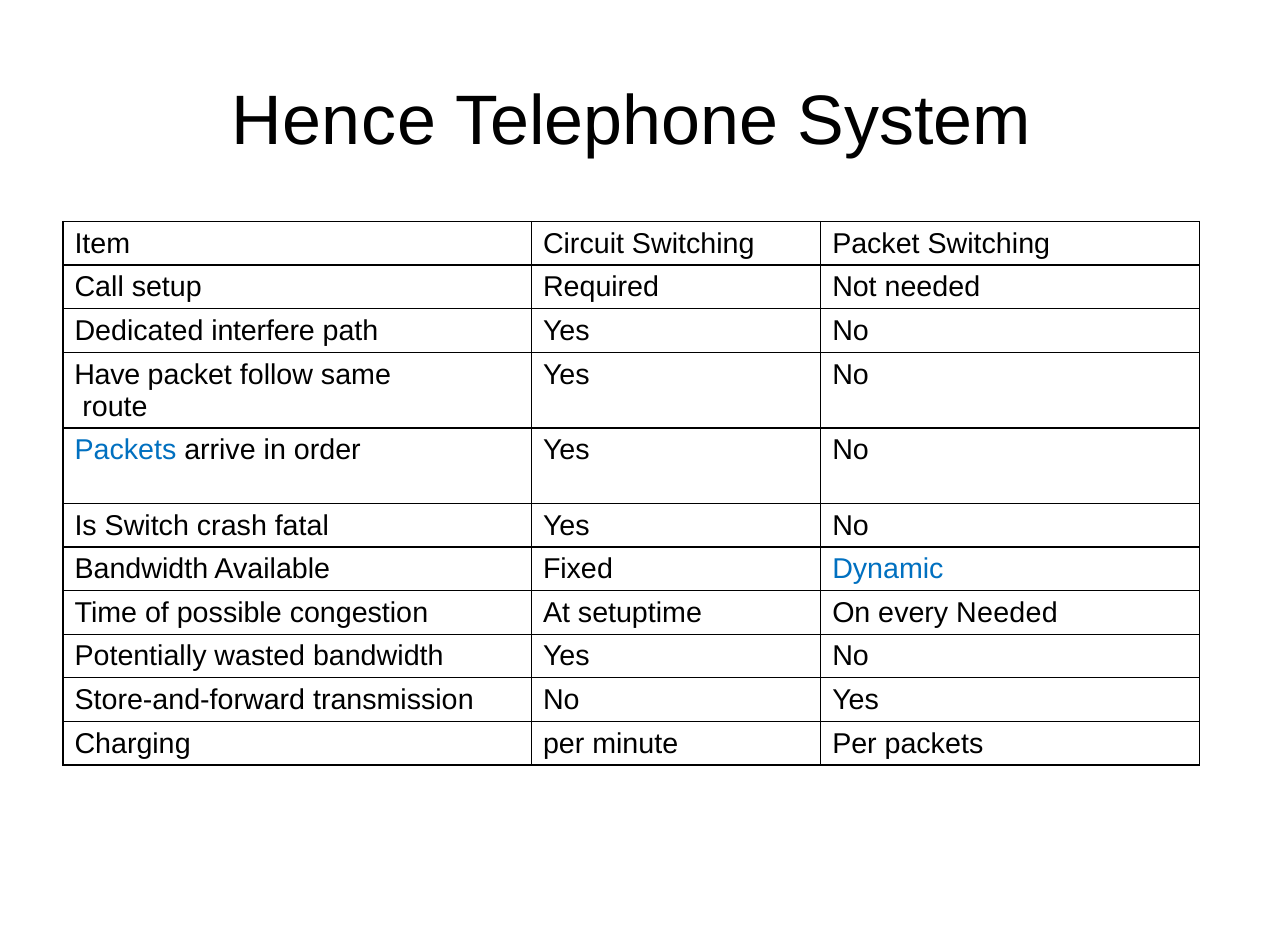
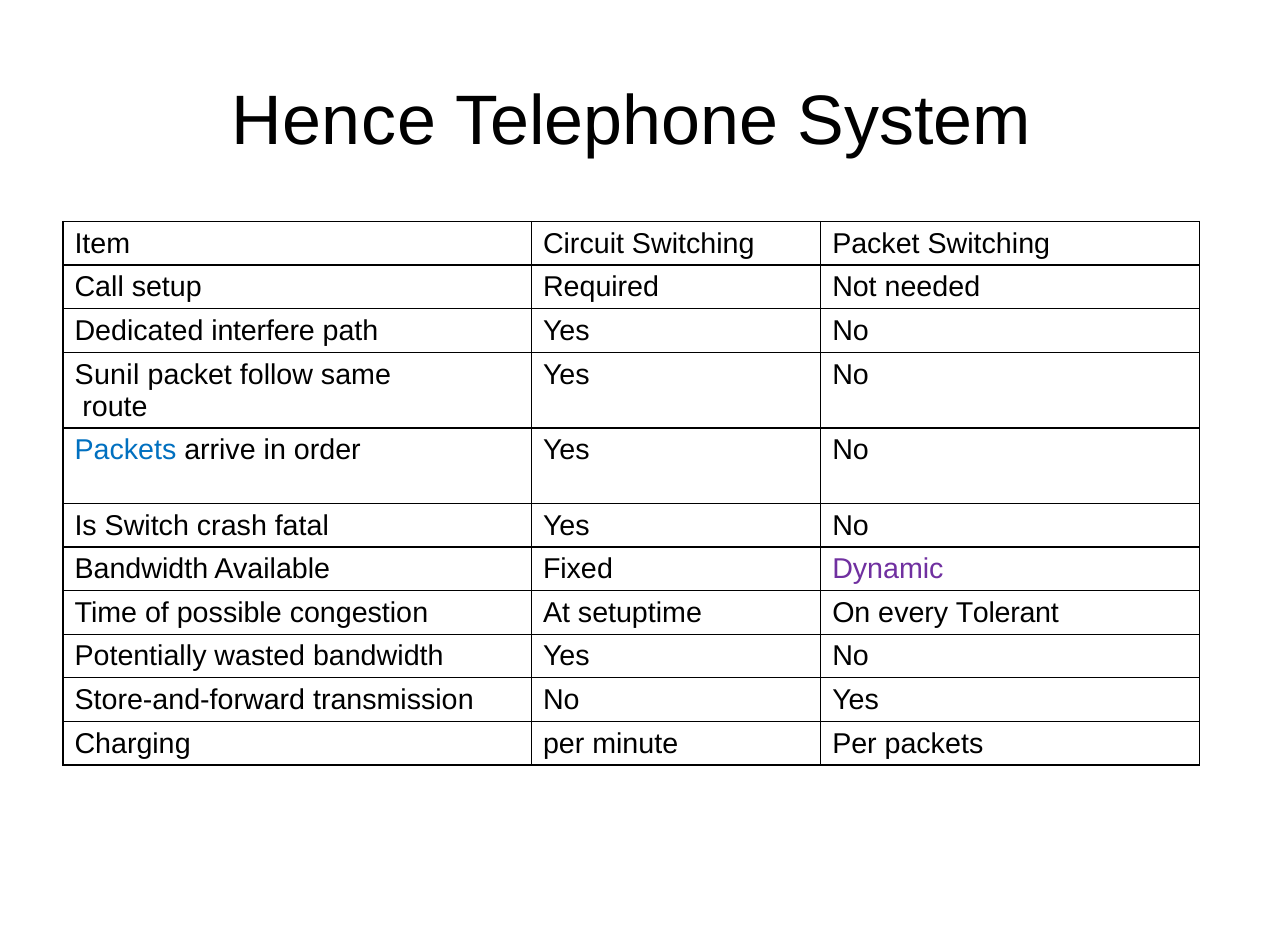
Have: Have -> Sunil
Dynamic colour: blue -> purple
every Needed: Needed -> Tolerant
